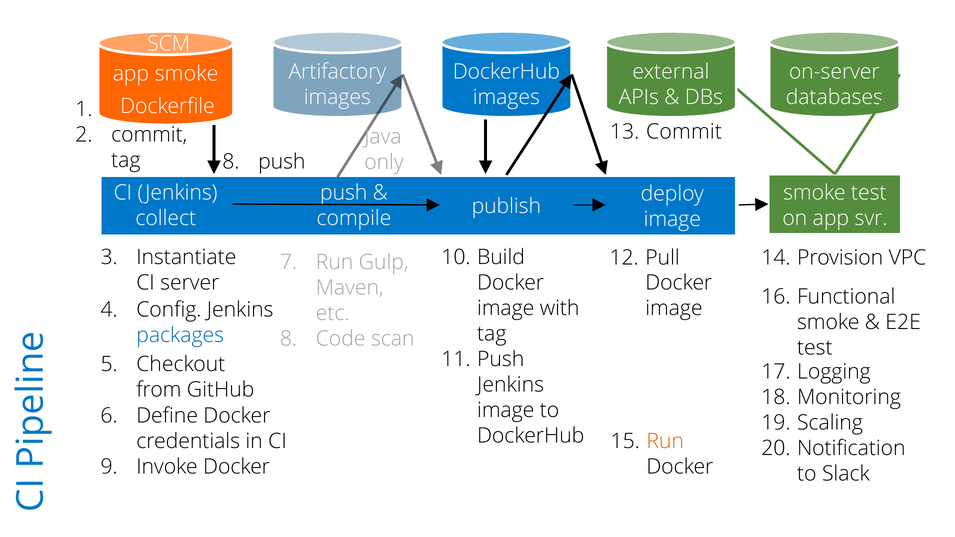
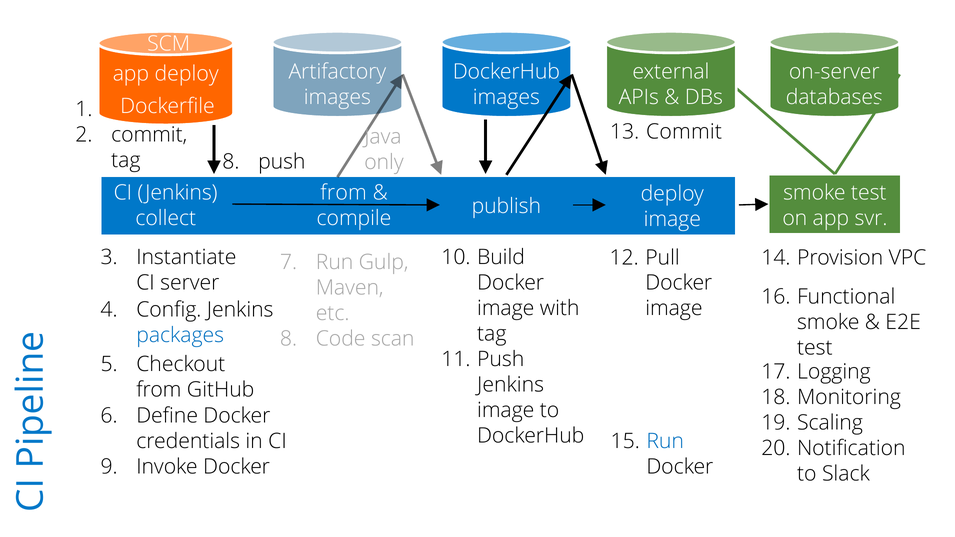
app smoke: smoke -> deploy
push at (344, 193): push -> from
Run at (665, 441) colour: orange -> blue
